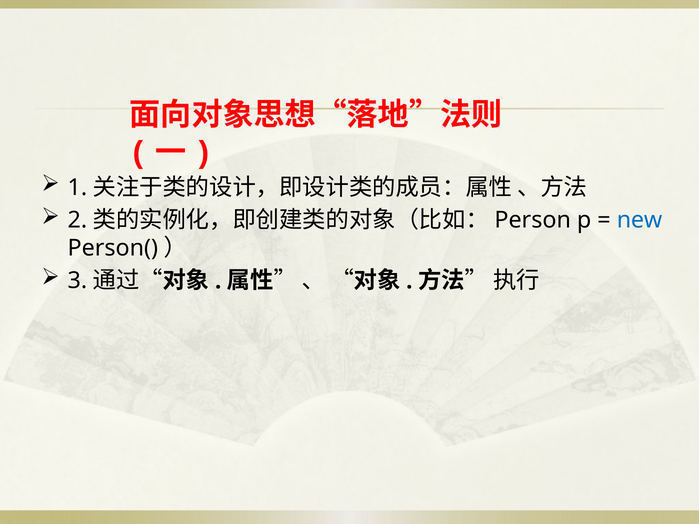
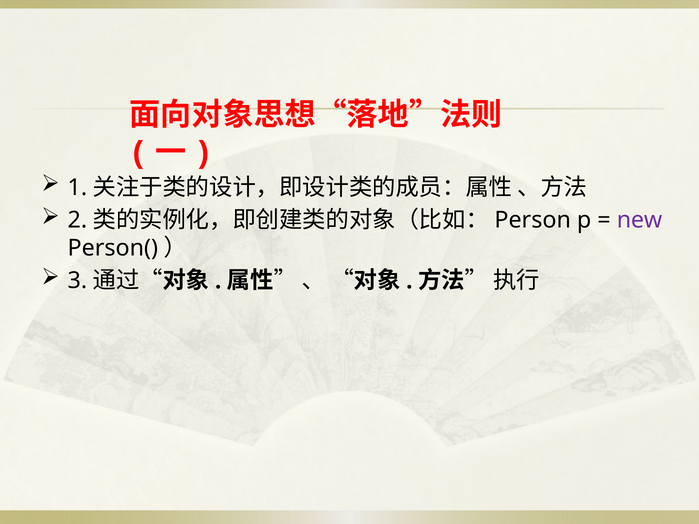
new colour: blue -> purple
